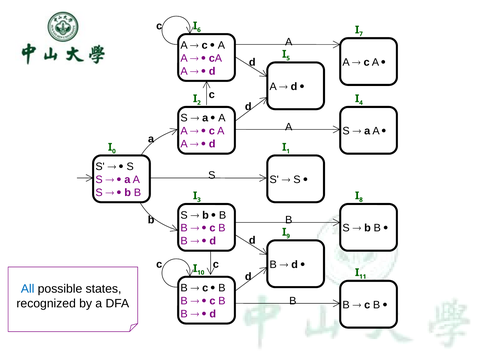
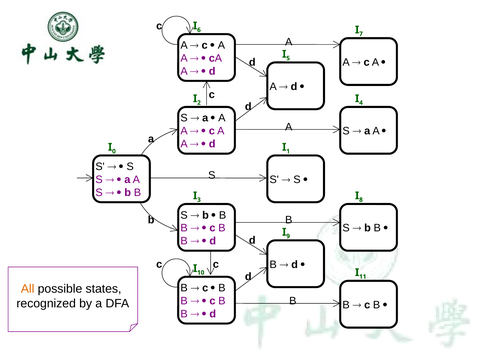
All colour: blue -> orange
